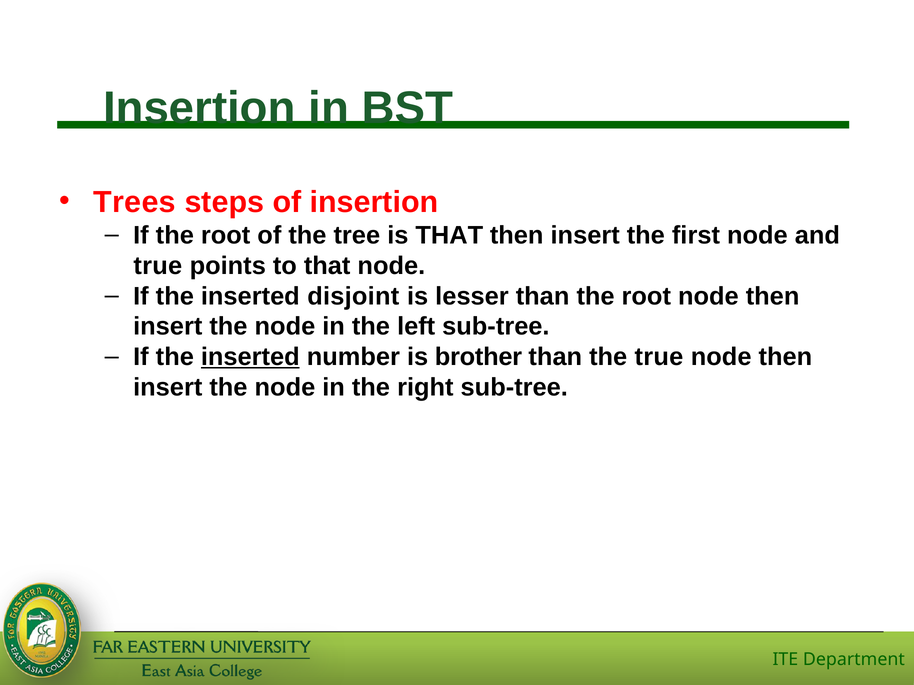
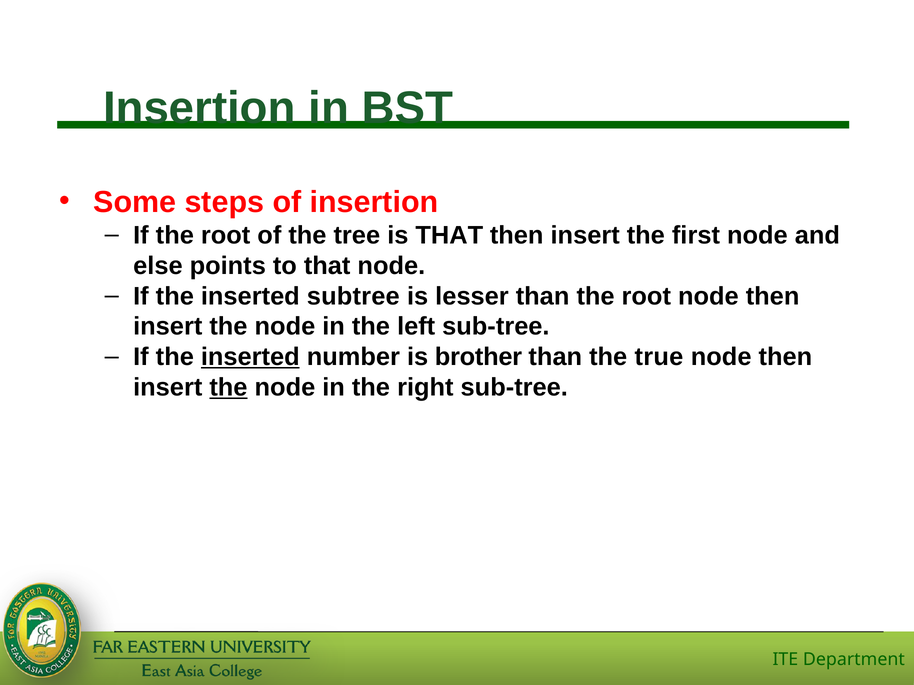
Trees: Trees -> Some
true at (158, 266): true -> else
disjoint: disjoint -> subtree
the at (228, 388) underline: none -> present
